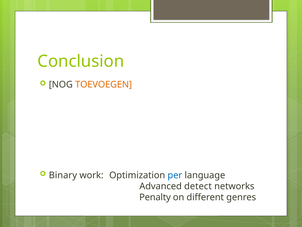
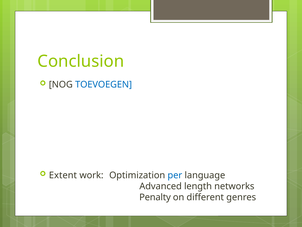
TOEVOEGEN colour: orange -> blue
Binary: Binary -> Extent
detect: detect -> length
